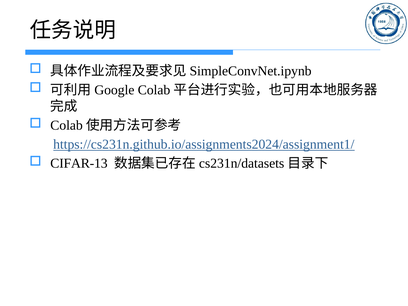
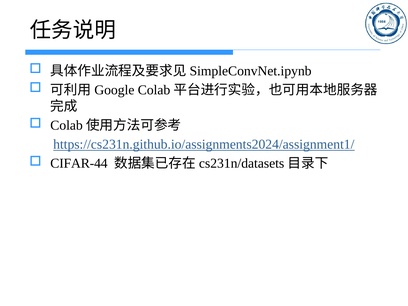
CIFAR-13: CIFAR-13 -> CIFAR-44
